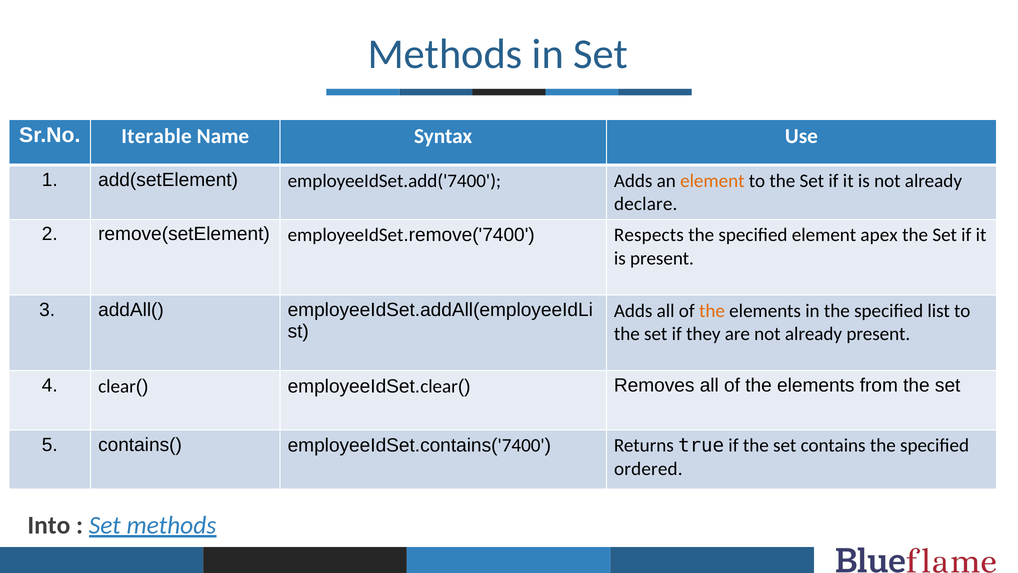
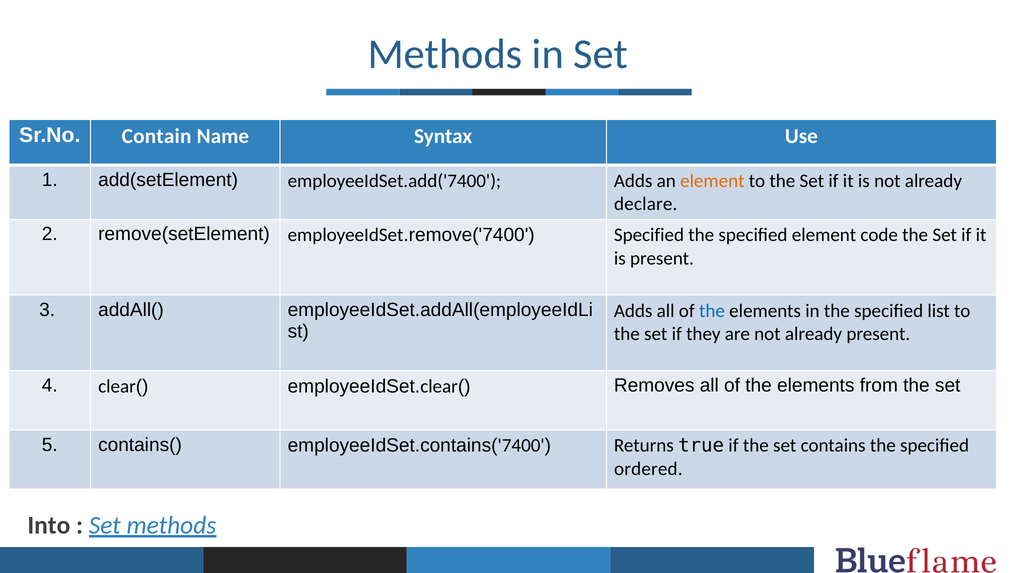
Iterable: Iterable -> Contain
employeeIdSet.remove('7400 Respects: Respects -> Specified
apex: apex -> code
the at (712, 311) colour: orange -> blue
